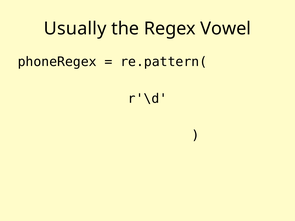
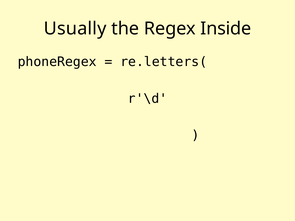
Vowel: Vowel -> Inside
re.pattern(: re.pattern( -> re.letters(
